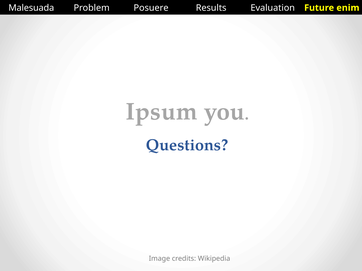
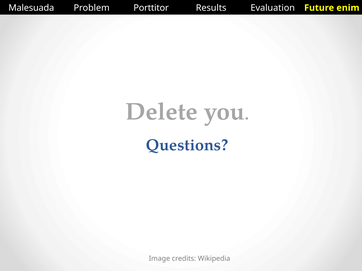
Posuere: Posuere -> Porttitor
Ipsum: Ipsum -> Delete
